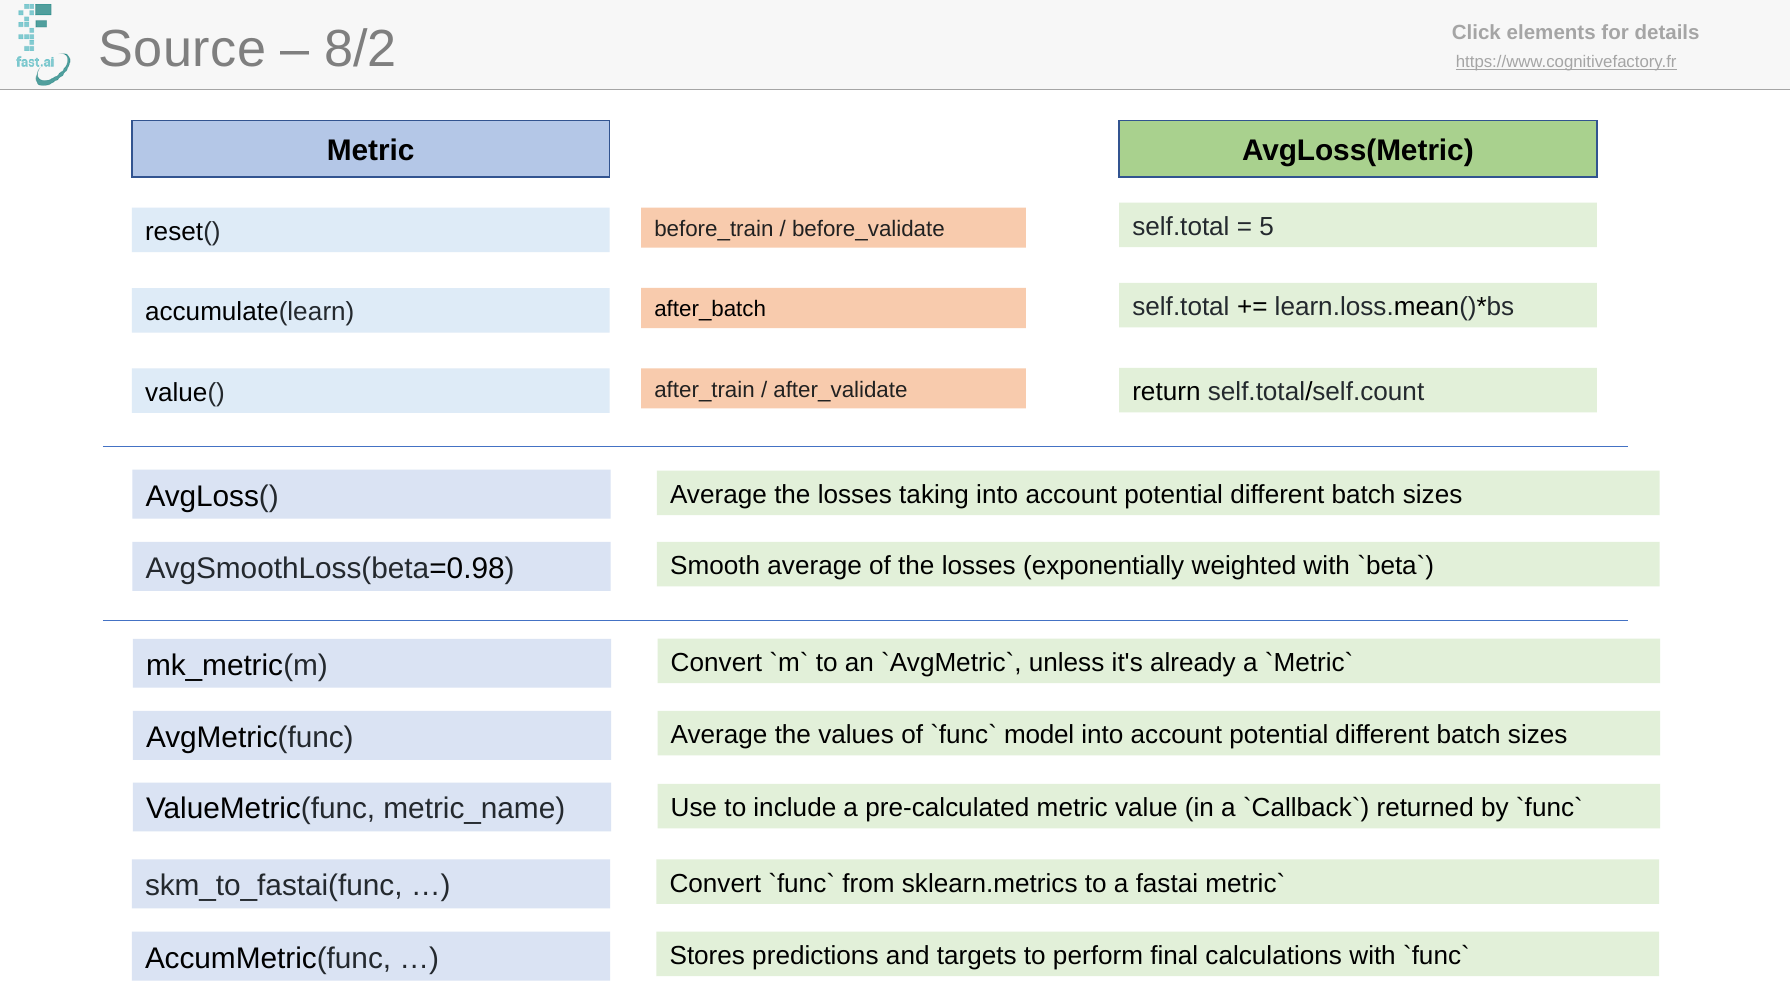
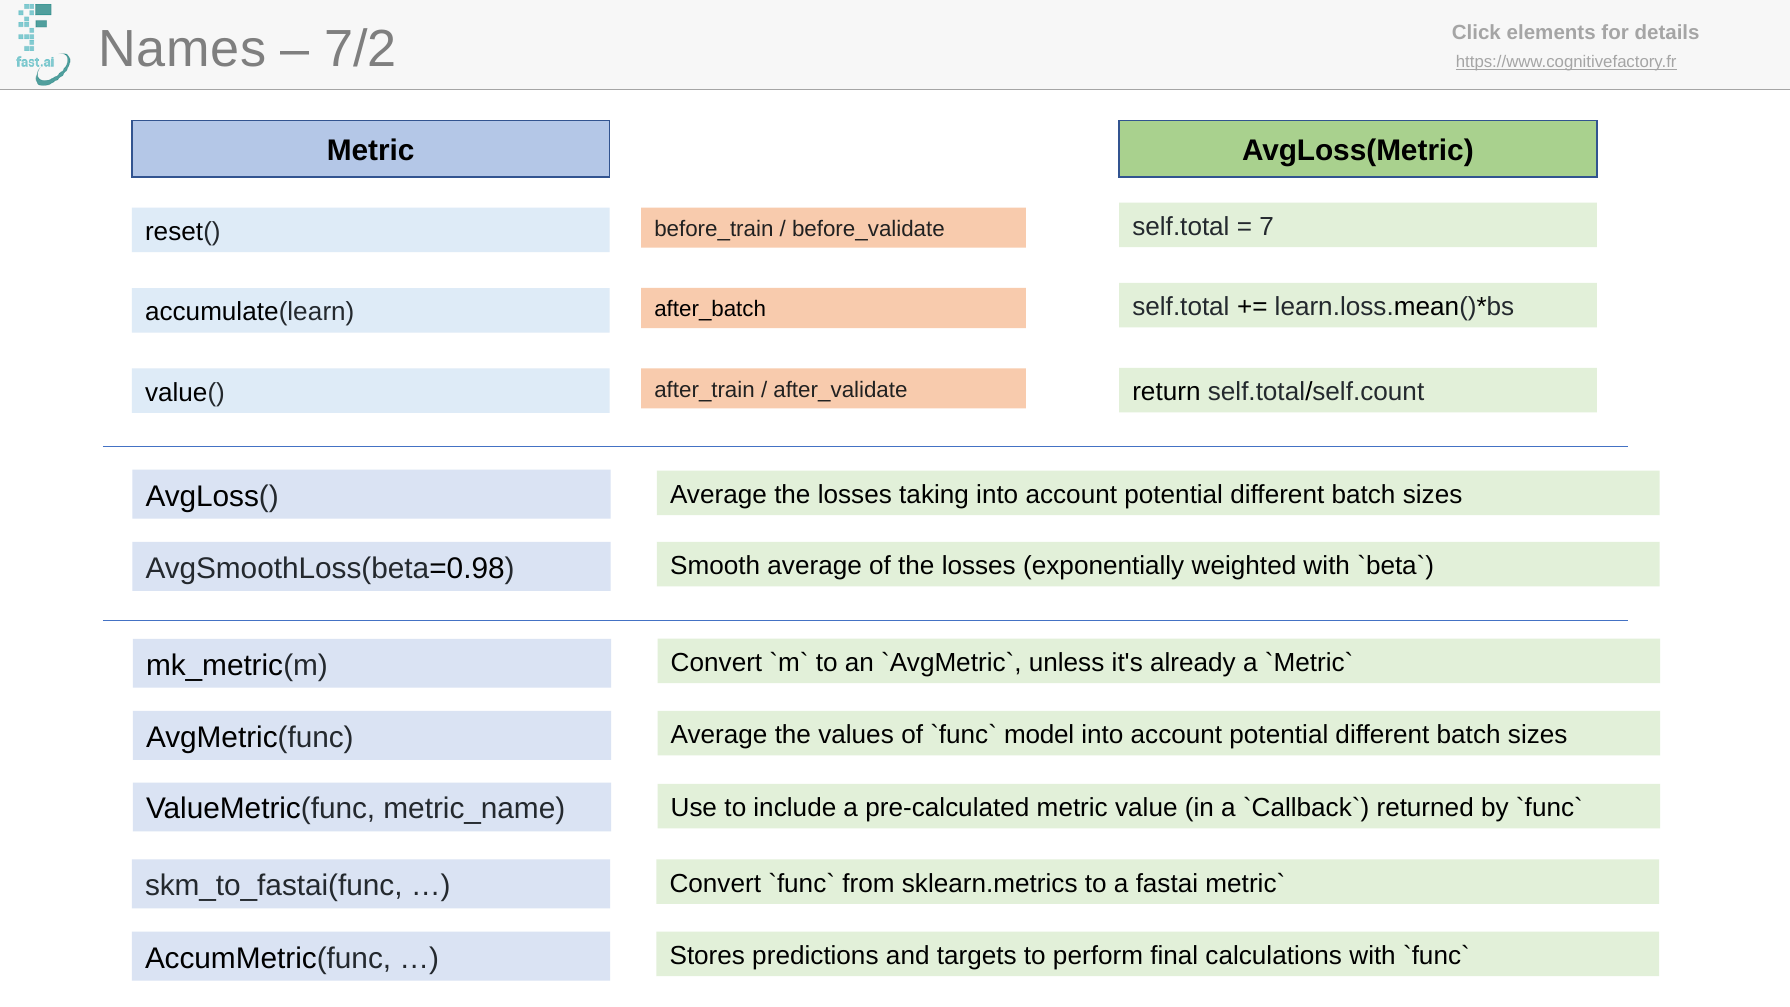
Source: Source -> Names
8/2: 8/2 -> 7/2
5: 5 -> 7
